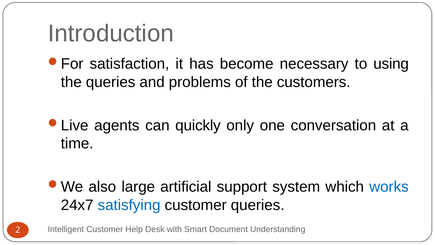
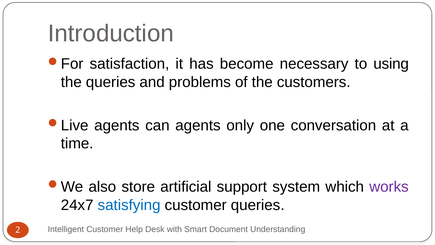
can quickly: quickly -> agents
large: large -> store
works colour: blue -> purple
